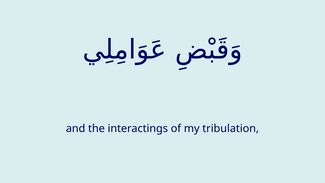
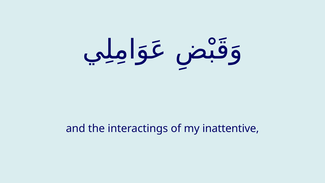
tribulation: tribulation -> inattentive
